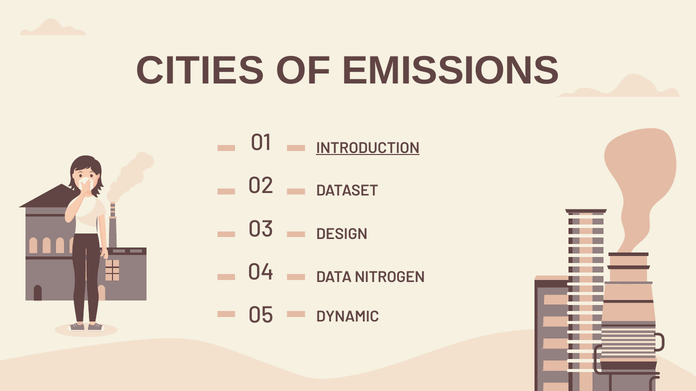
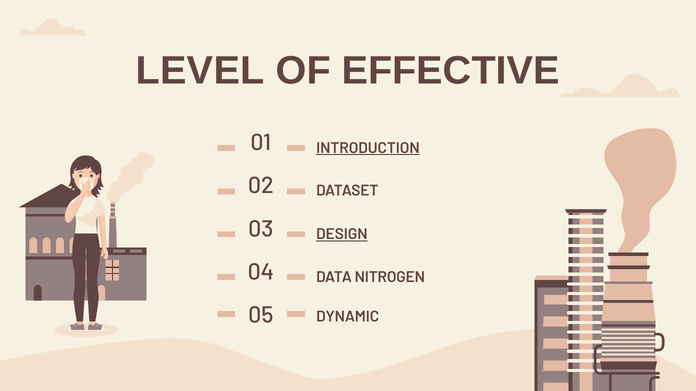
CITIES: CITIES -> LEVEL
EMISSIONS: EMISSIONS -> EFFECTIVE
DESIGN underline: none -> present
